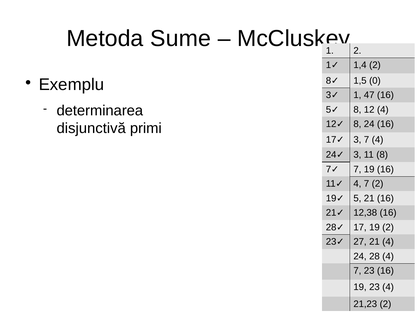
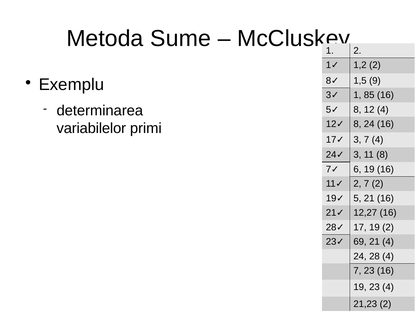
1,4: 1,4 -> 1,2
0: 0 -> 9
47: 47 -> 85
disjunctivă: disjunctivă -> variabilelor
7✓ 7: 7 -> 6
11✓ 4: 4 -> 2
12,38: 12,38 -> 12,27
27: 27 -> 69
